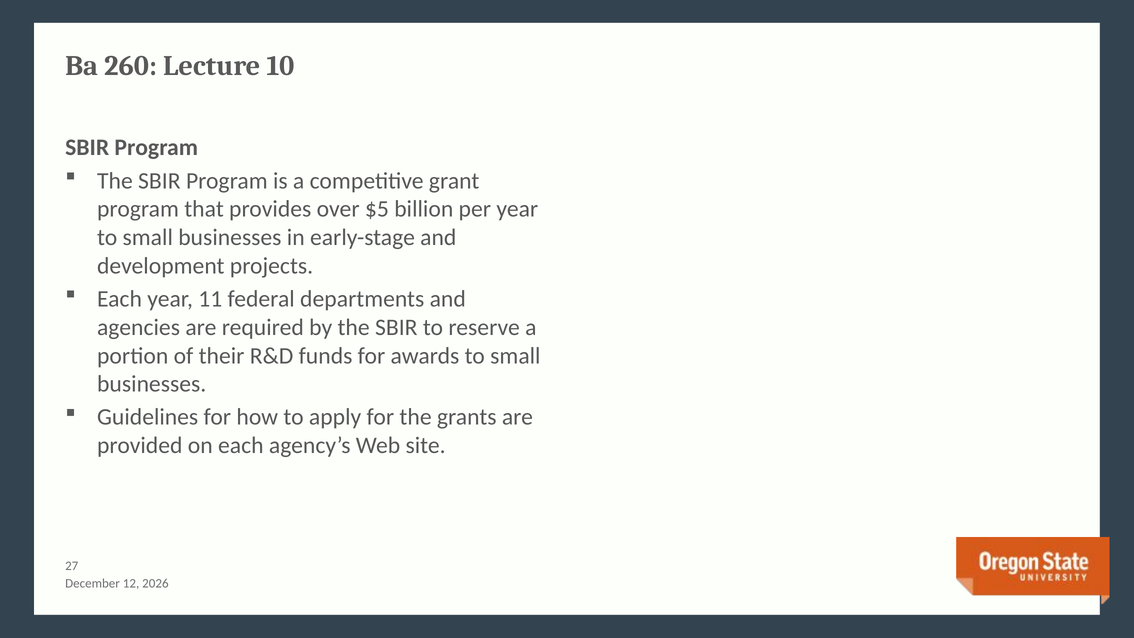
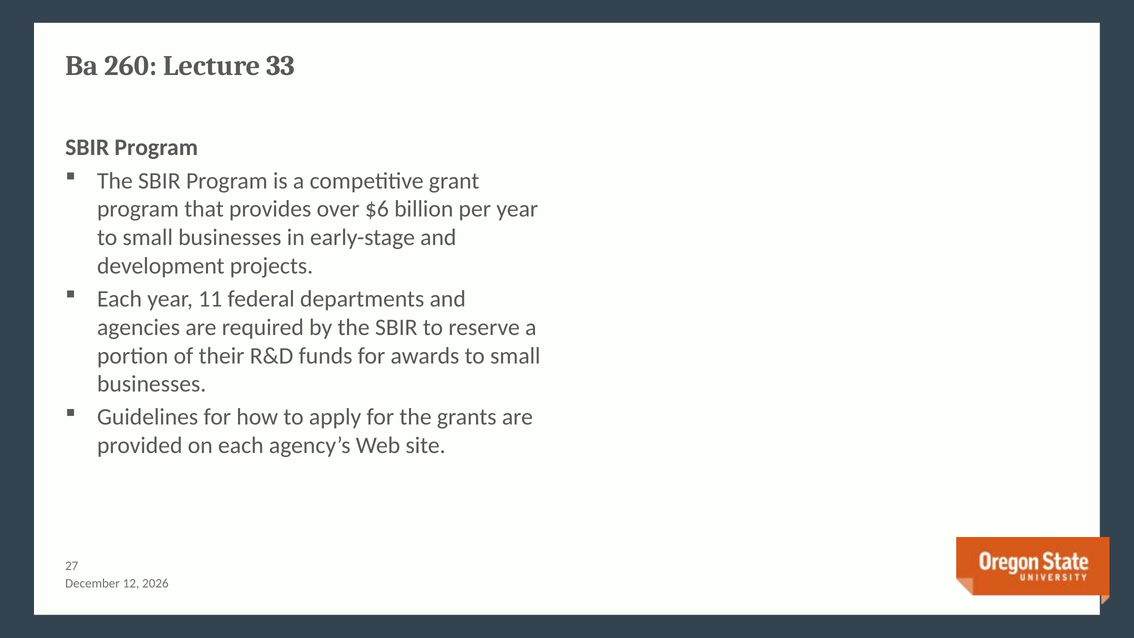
10: 10 -> 33
$5: $5 -> $6
